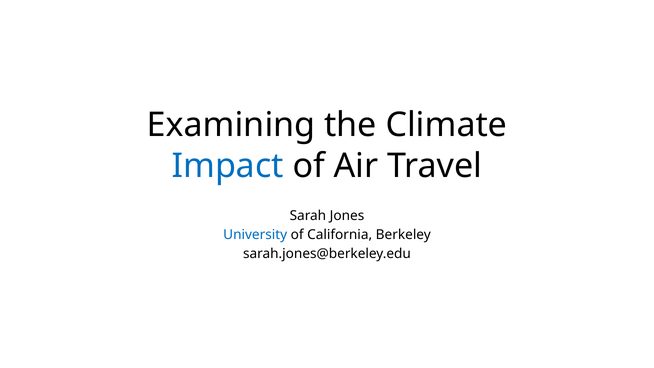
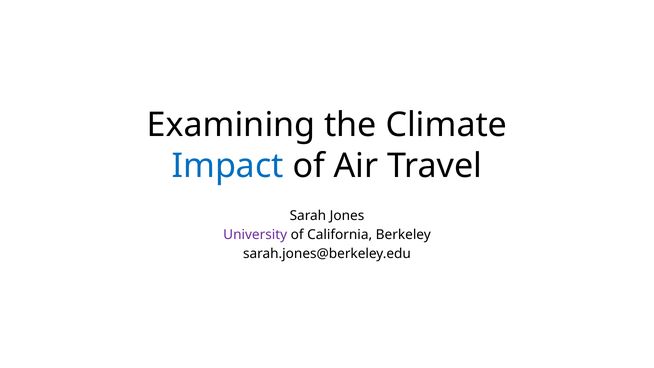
University colour: blue -> purple
